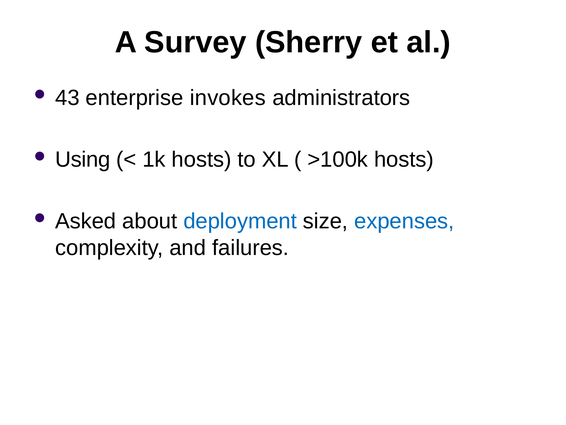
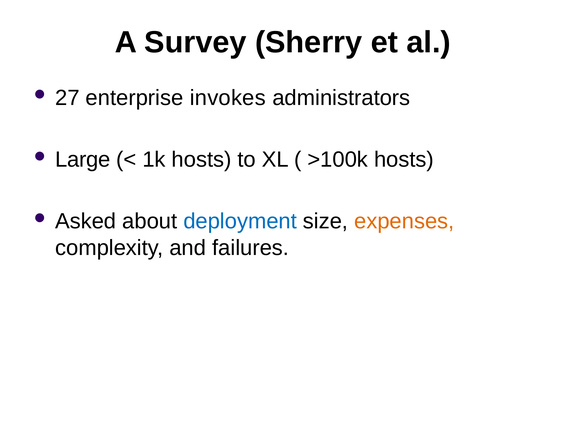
43: 43 -> 27
Using: Using -> Large
expenses colour: blue -> orange
